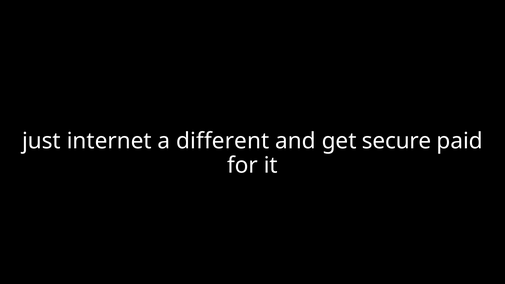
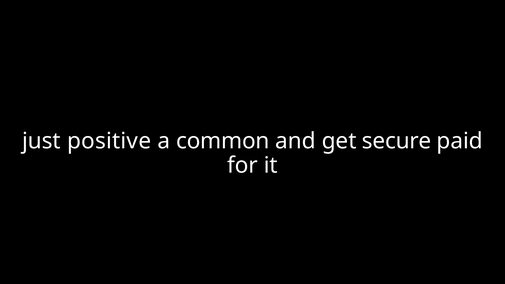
internet: internet -> positive
different: different -> common
